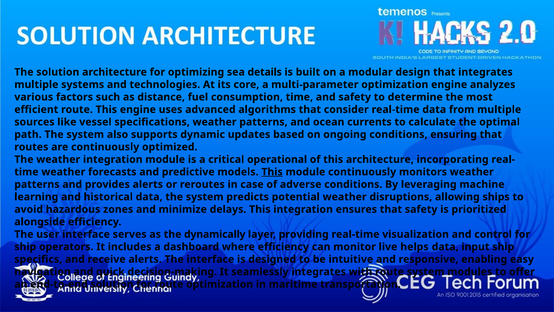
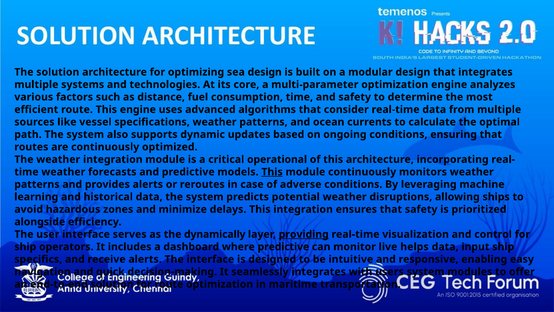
sea details: details -> design
providing underline: none -> present
where efficiency: efficiency -> predictive
with route: route -> users
